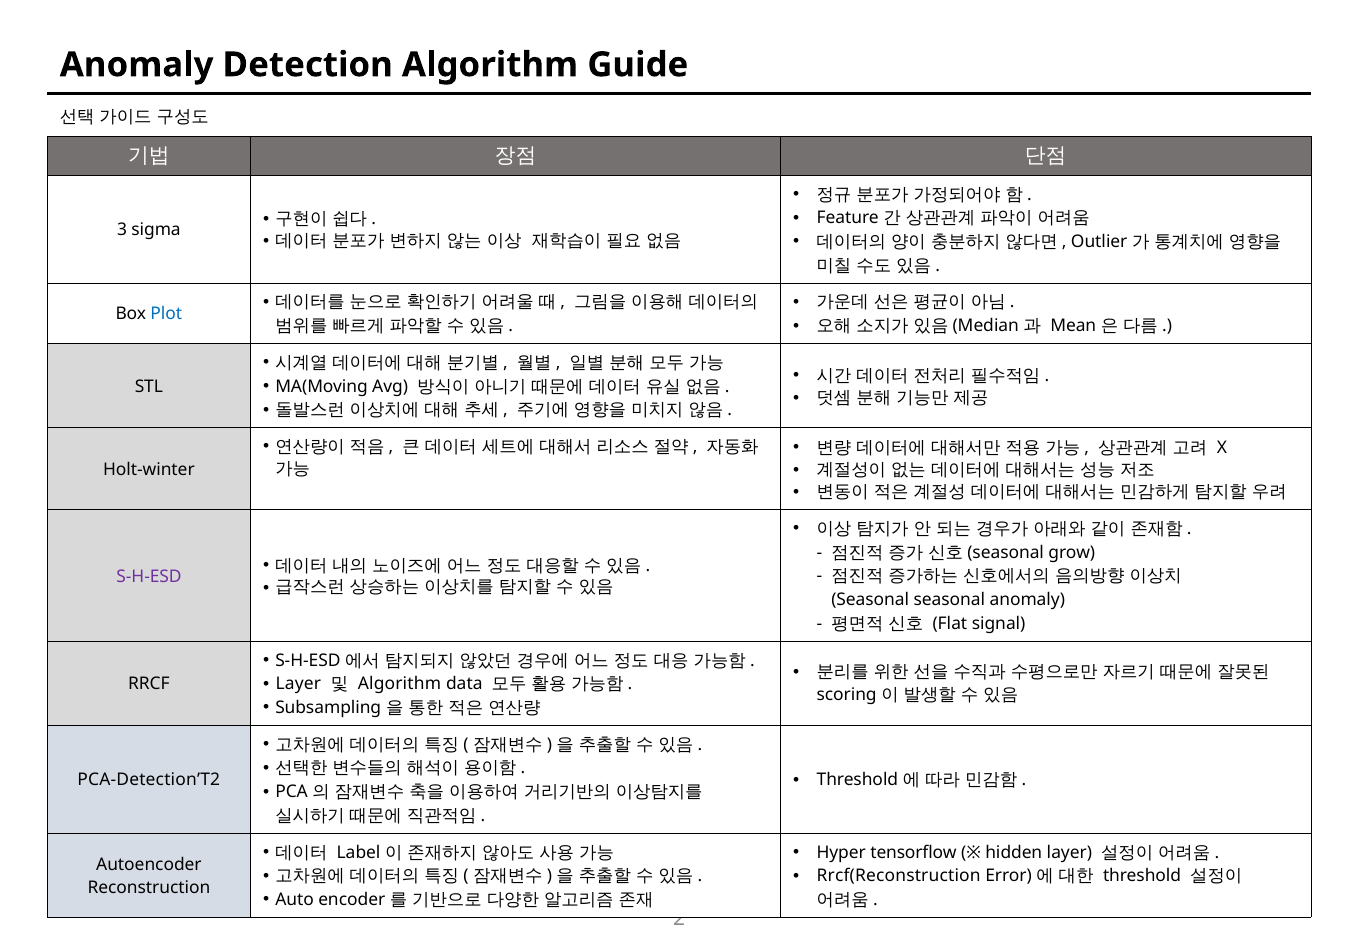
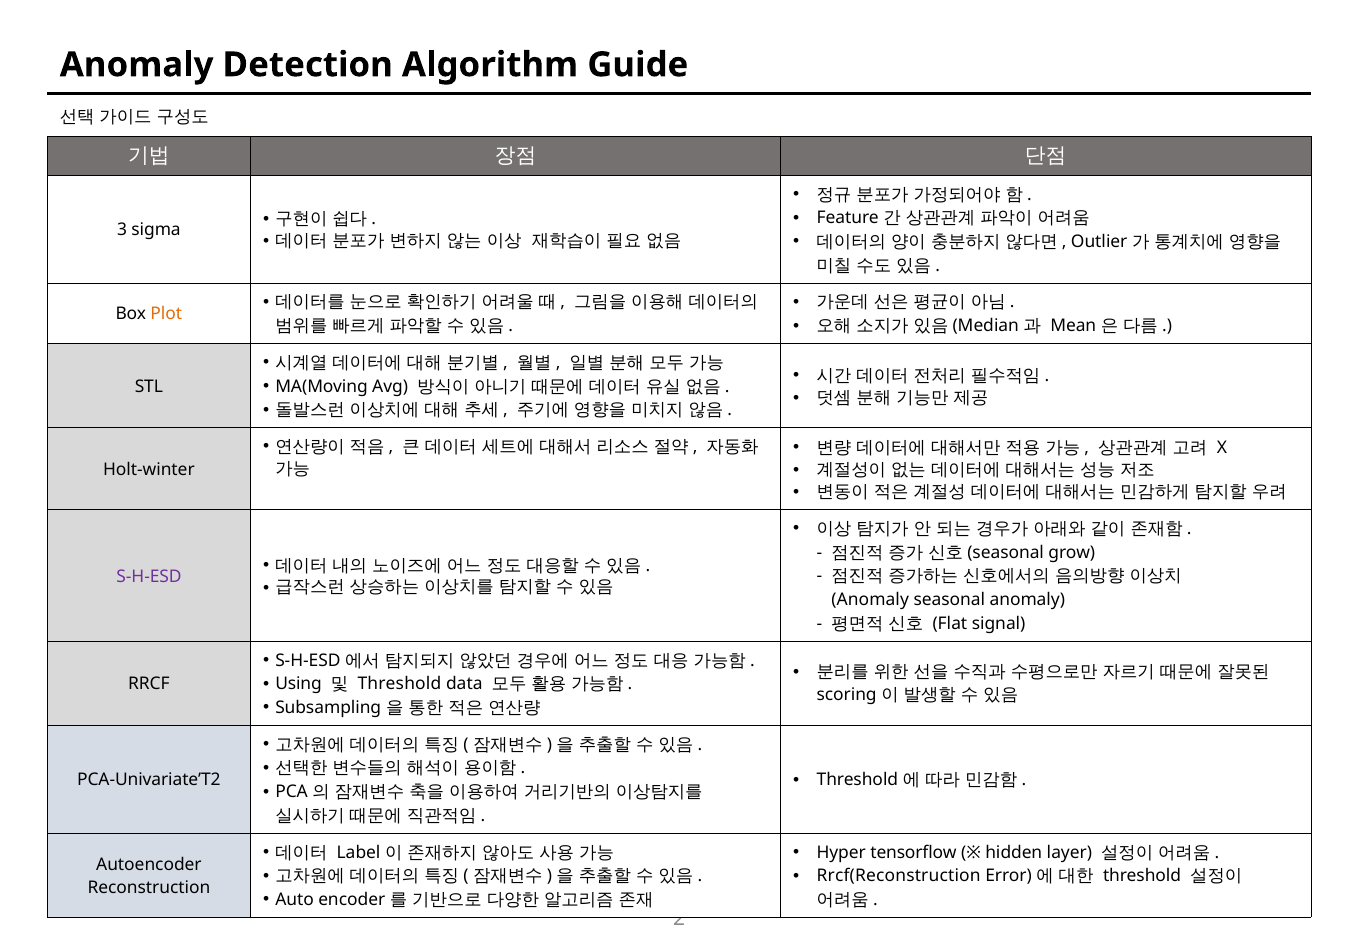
Plot colour: blue -> orange
Seasonal at (870, 600): Seasonal -> Anomaly
Layer at (298, 684): Layer -> Using
Algorithm at (399, 684): Algorithm -> Threshold
PCA-Detection’T2: PCA-Detection’T2 -> PCA-Univariate’T2
